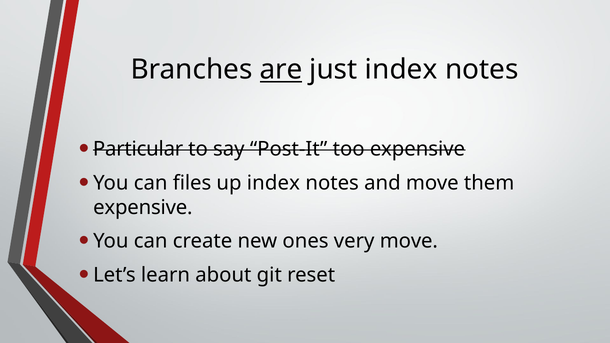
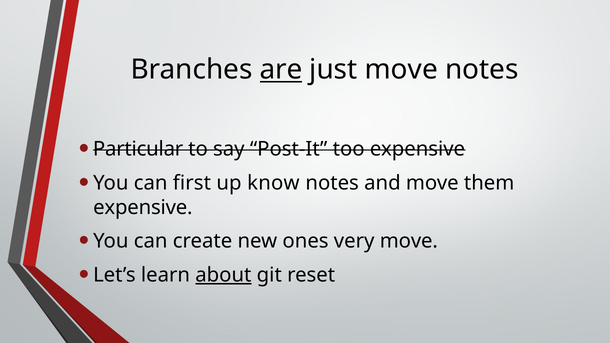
just index: index -> move
files: files -> first
up index: index -> know
about underline: none -> present
